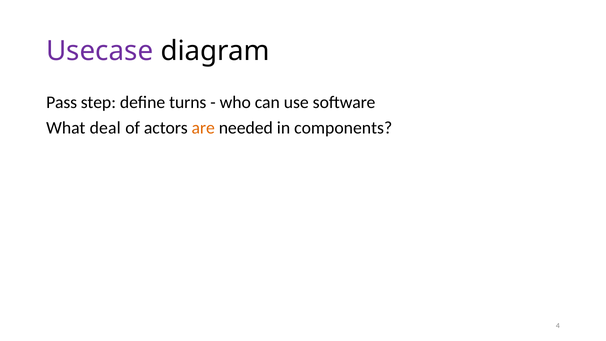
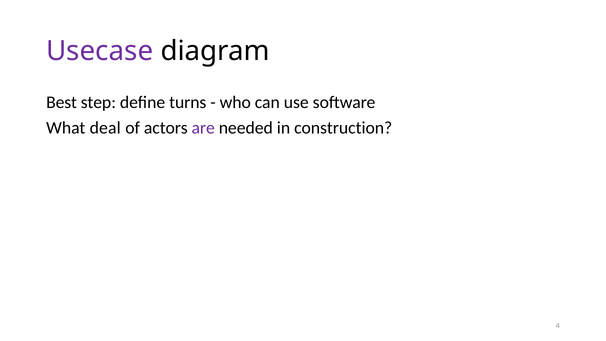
Pass: Pass -> Best
are colour: orange -> purple
components: components -> construction
